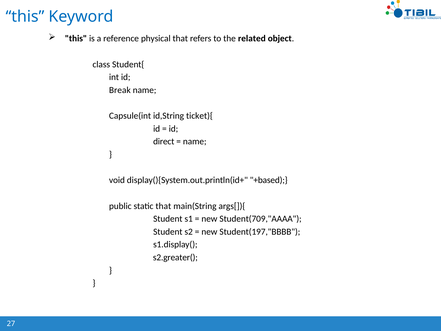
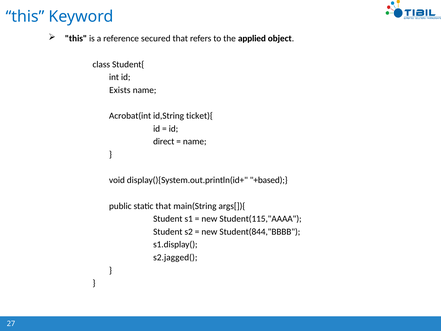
physical: physical -> secured
related: related -> applied
Break: Break -> Exists
Capsule(int: Capsule(int -> Acrobat(int
Student(709,"AAAA: Student(709,"AAAA -> Student(115,"AAAA
Student(197,"BBBB: Student(197,"BBBB -> Student(844,"BBBB
s2.greater(: s2.greater( -> s2.jagged(
